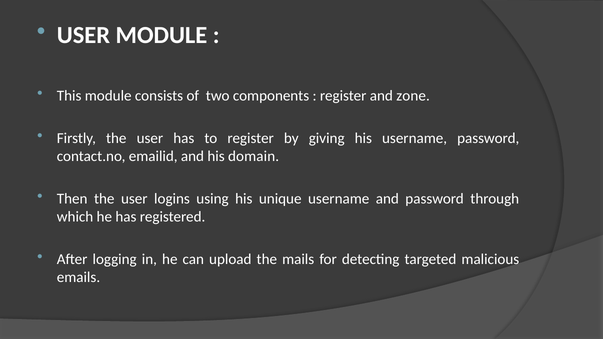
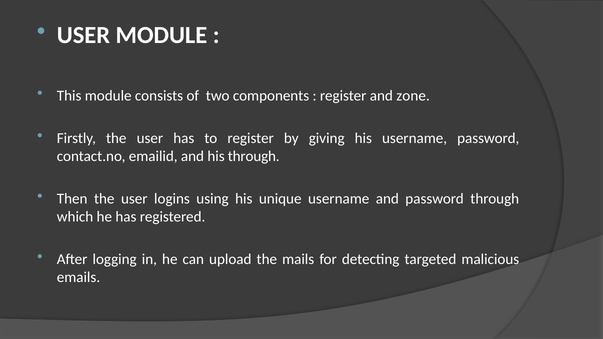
his domain: domain -> through
